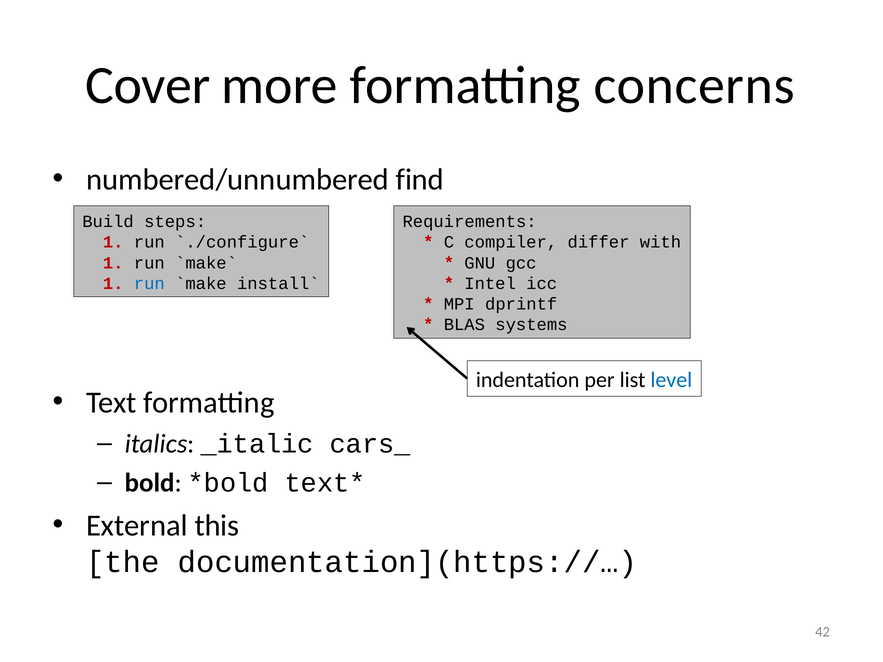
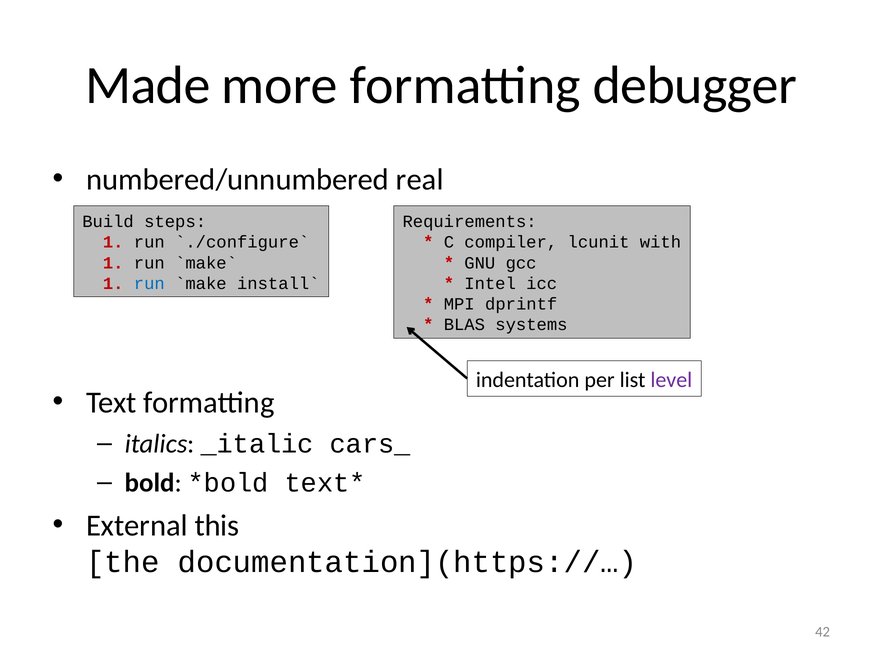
Cover: Cover -> Made
concerns: concerns -> debugger
find: find -> real
differ: differ -> lcunit
level colour: blue -> purple
